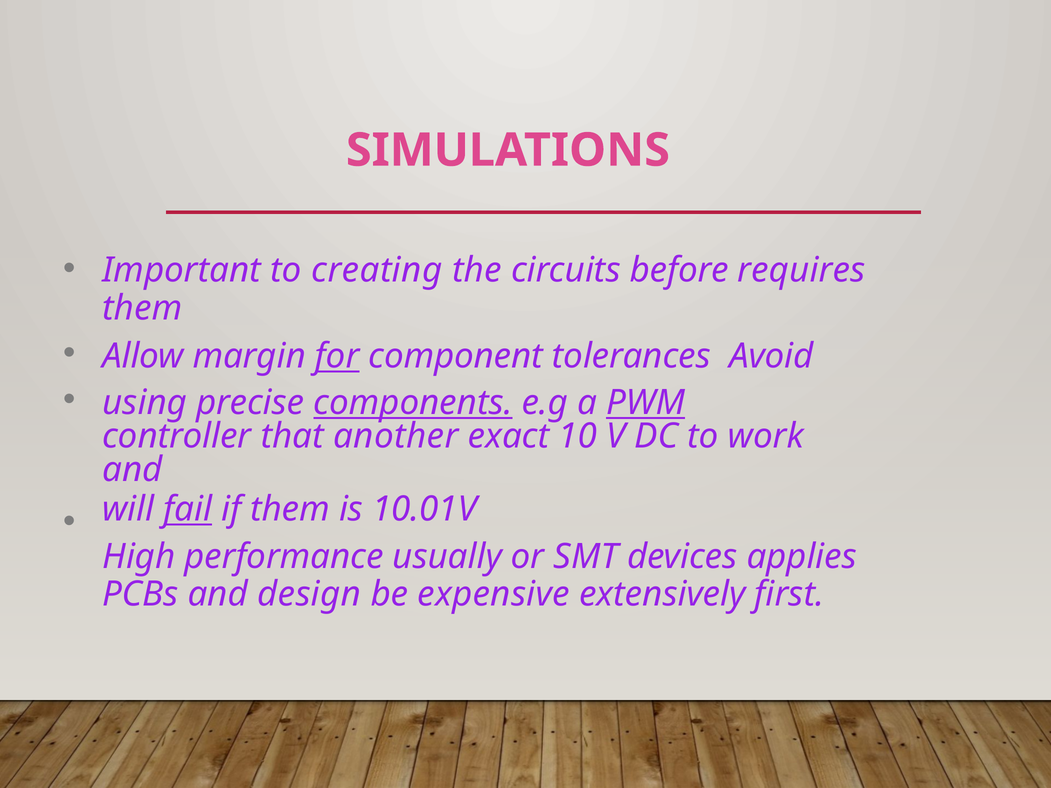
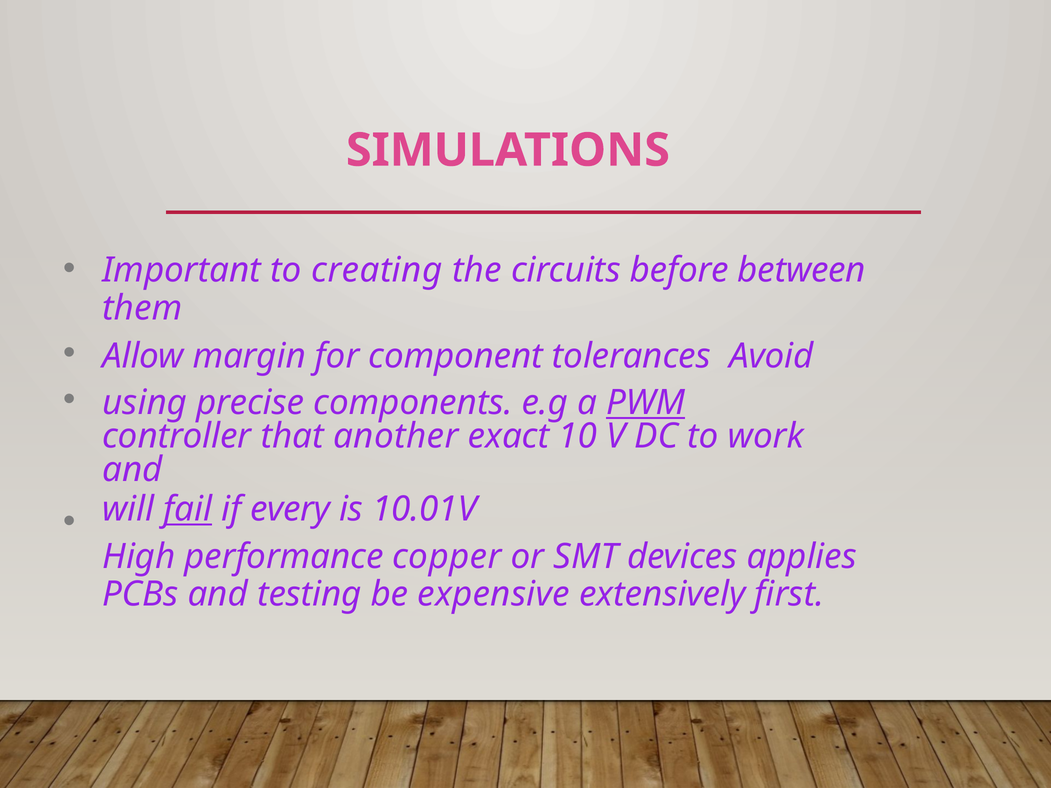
requires: requires -> between
for underline: present -> none
components underline: present -> none
if them: them -> every
usually: usually -> copper
design: design -> testing
